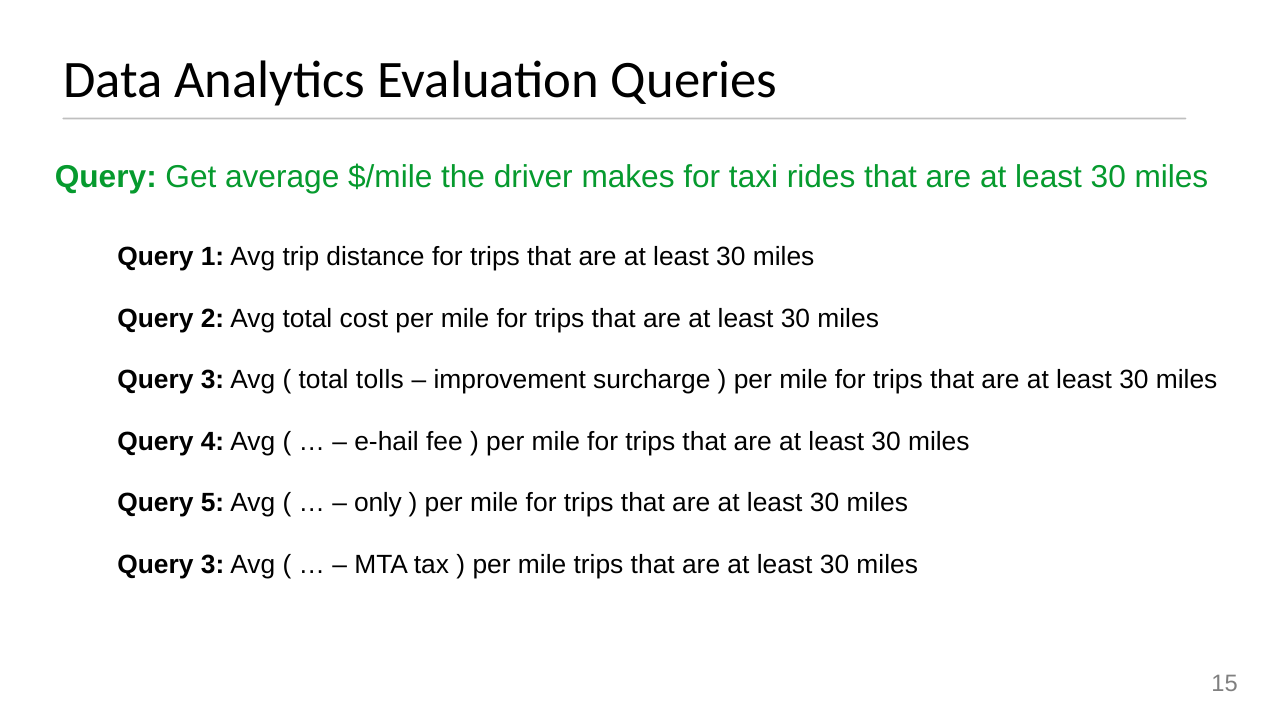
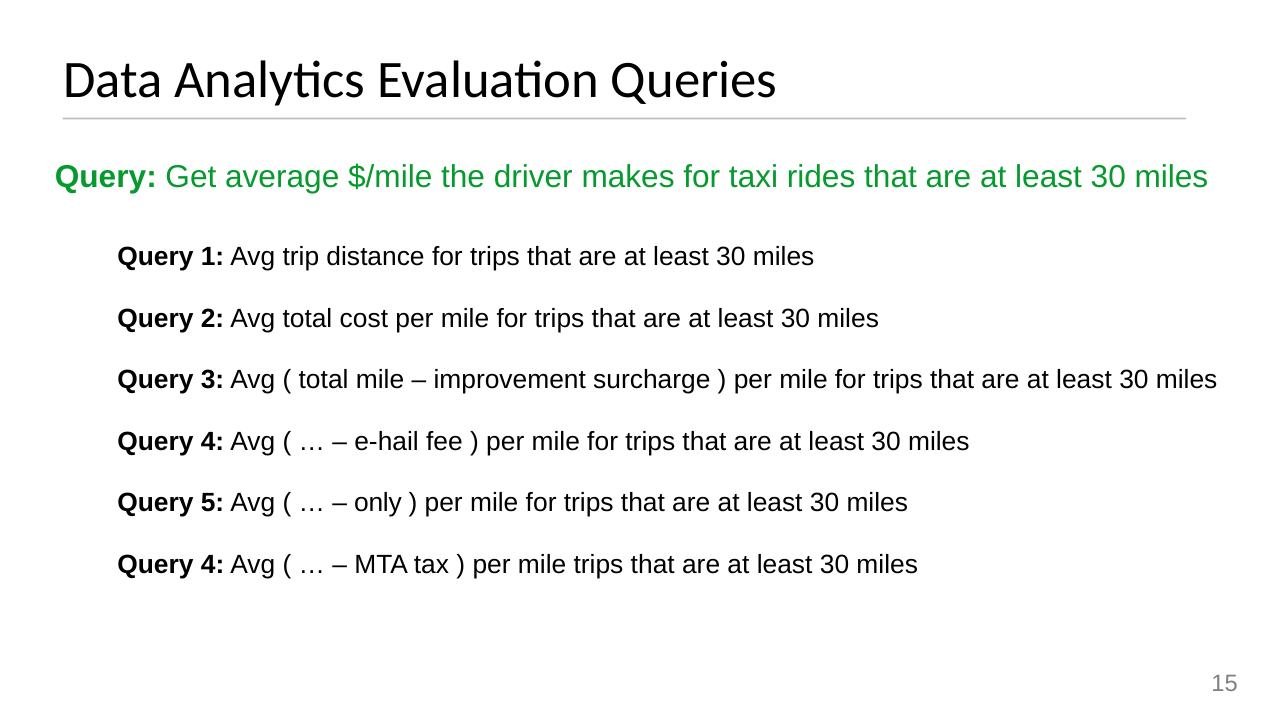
total tolls: tolls -> mile
3 at (213, 565): 3 -> 4
